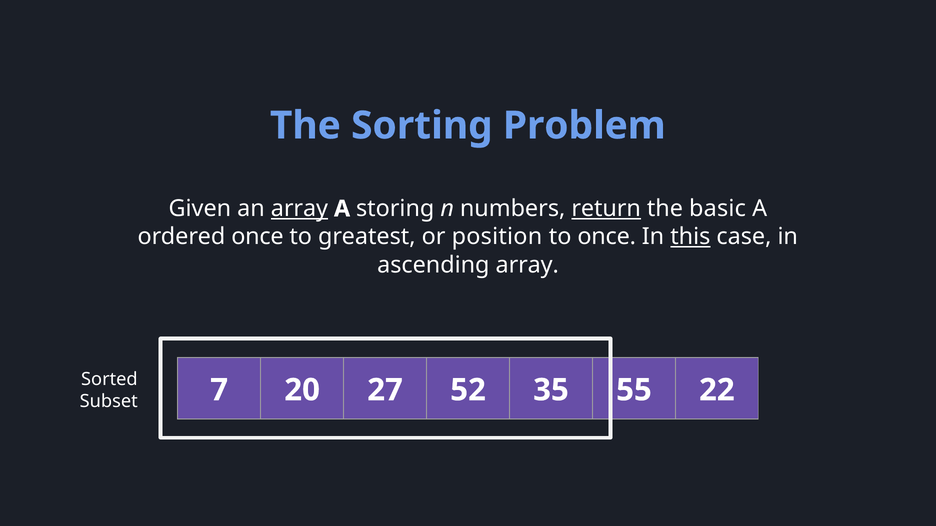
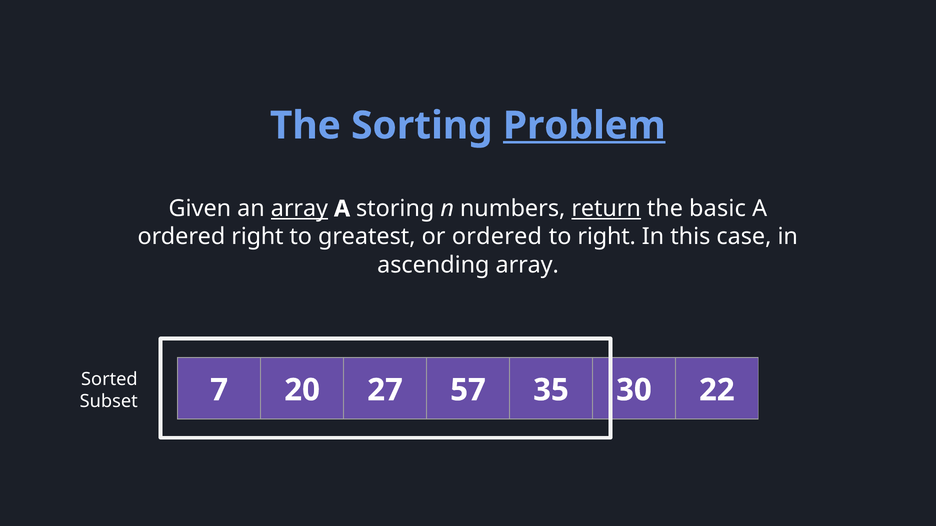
Problem underline: none -> present
ordered once: once -> right
or position: position -> ordered
to once: once -> right
this underline: present -> none
52: 52 -> 57
55: 55 -> 30
